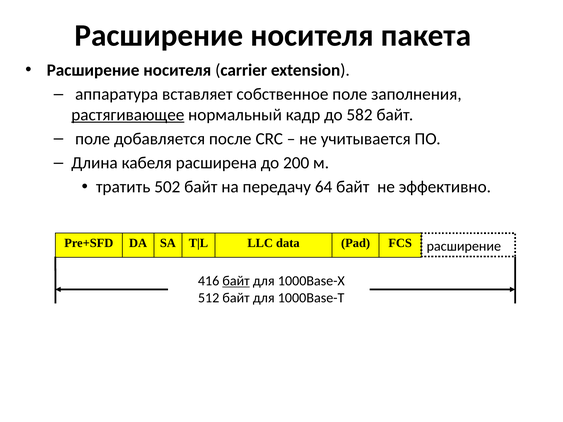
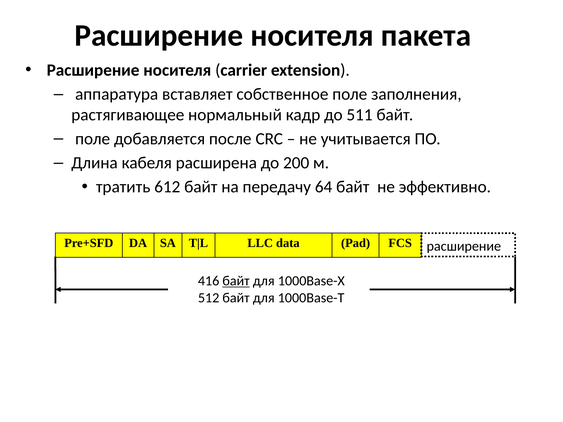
растягивающее underline: present -> none
582: 582 -> 511
502: 502 -> 612
